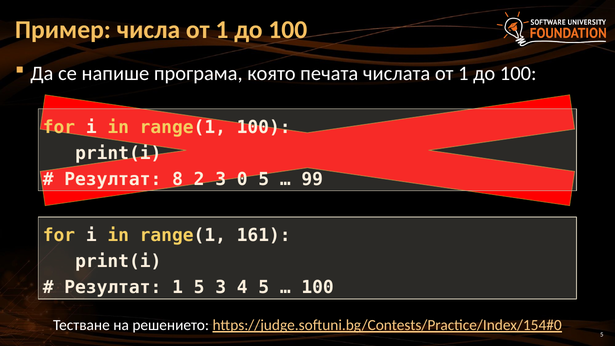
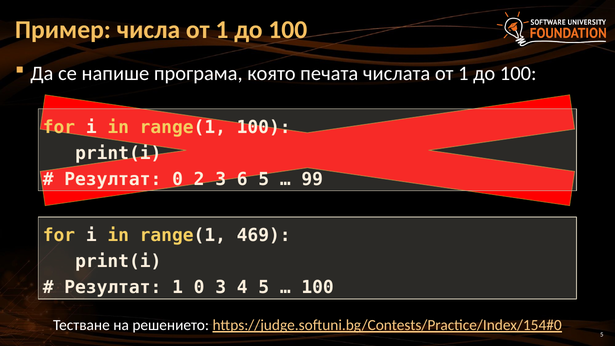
Резултат 8: 8 -> 0
0: 0 -> 6
161: 161 -> 469
1 5: 5 -> 0
